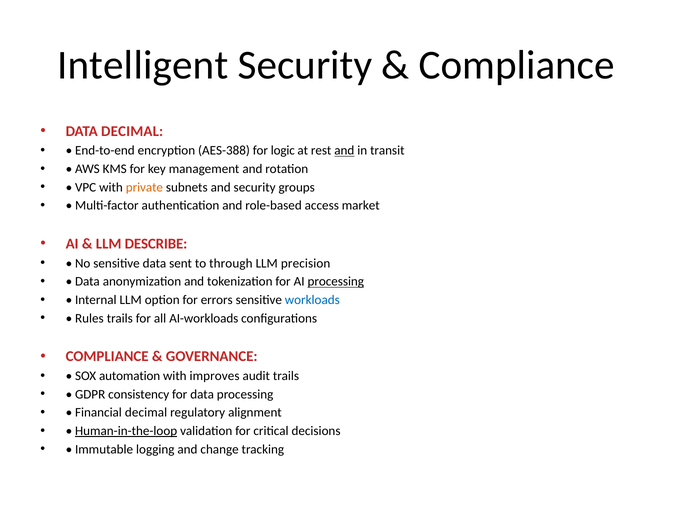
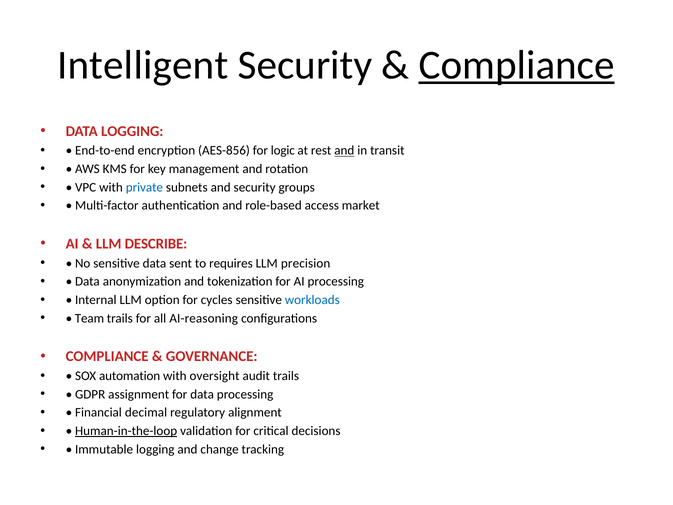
Compliance at (517, 65) underline: none -> present
DATA DECIMAL: DECIMAL -> LOGGING
AES-388: AES-388 -> AES-856
private colour: orange -> blue
through: through -> requires
processing at (336, 281) underline: present -> none
errors: errors -> cycles
Rules: Rules -> Team
AI-workloads: AI-workloads -> AI-reasoning
improves: improves -> oversight
consistency: consistency -> assignment
